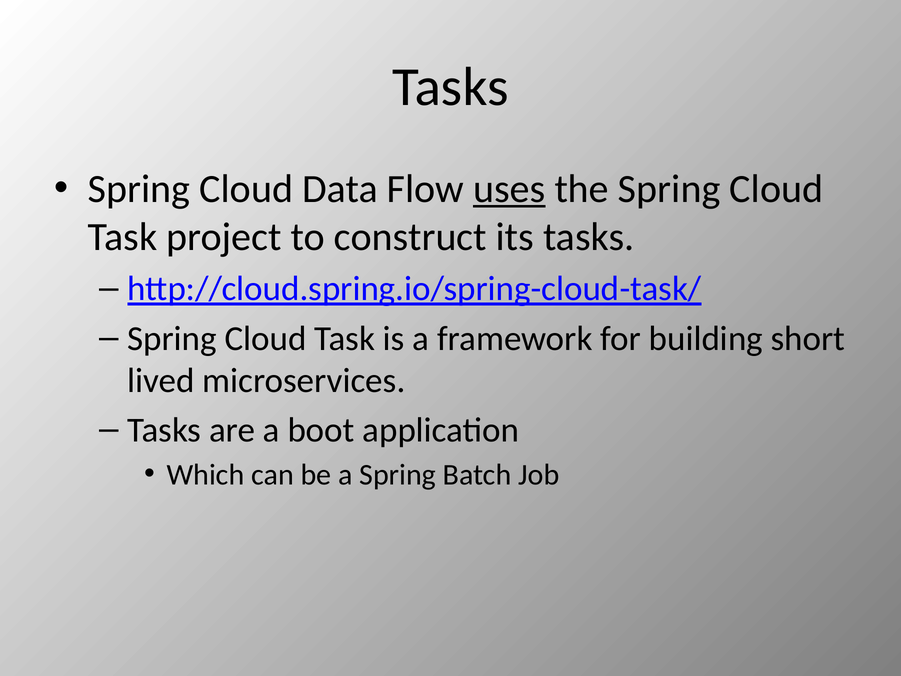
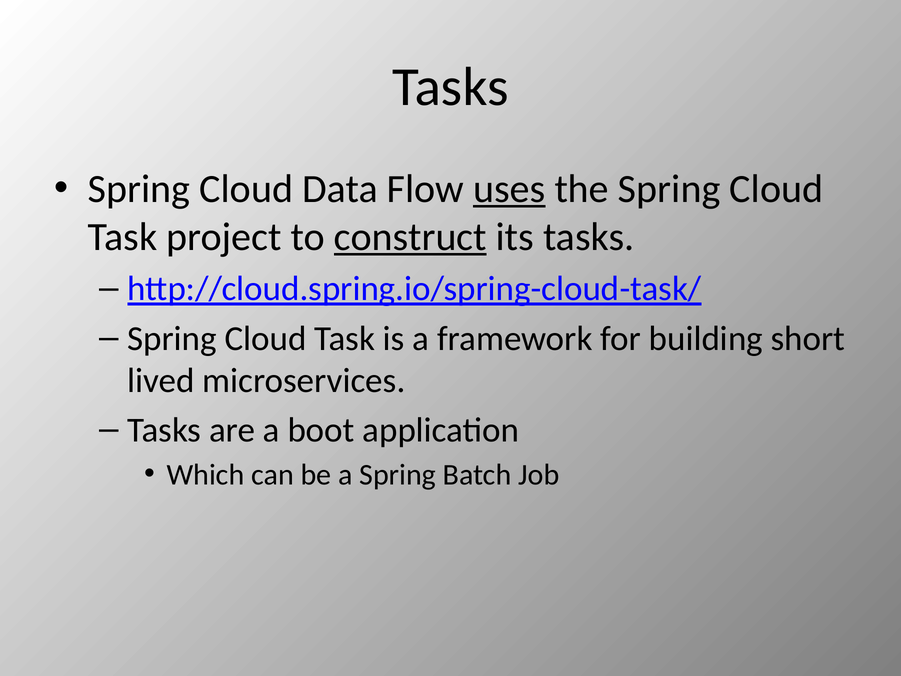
construct underline: none -> present
